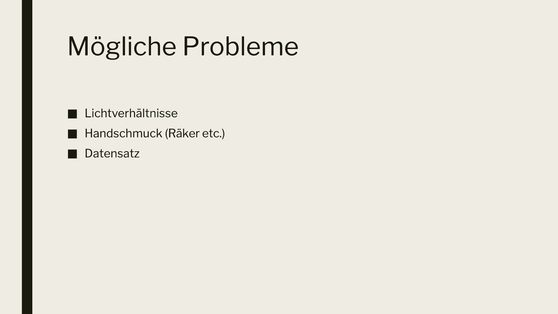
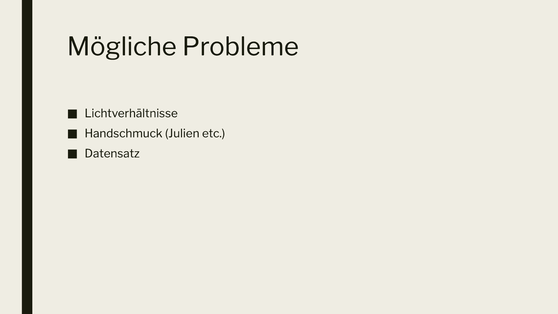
Räker: Räker -> Julien
